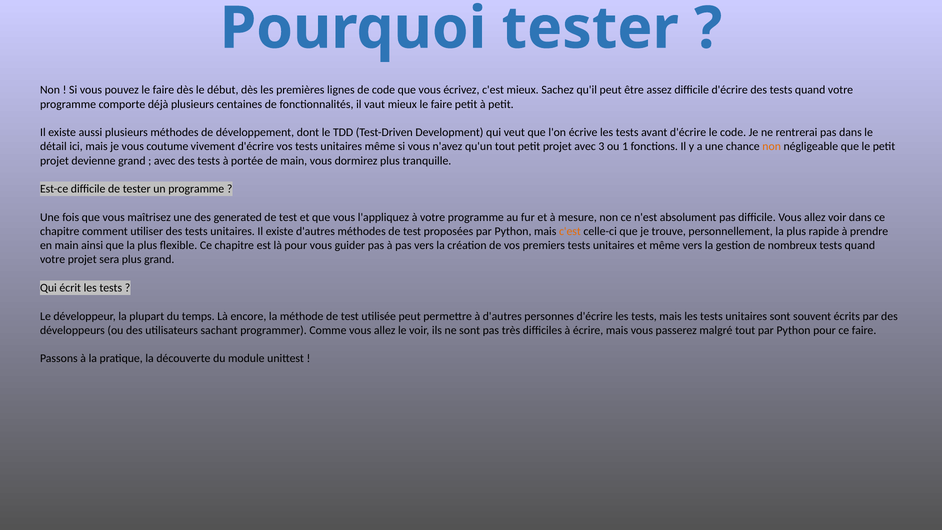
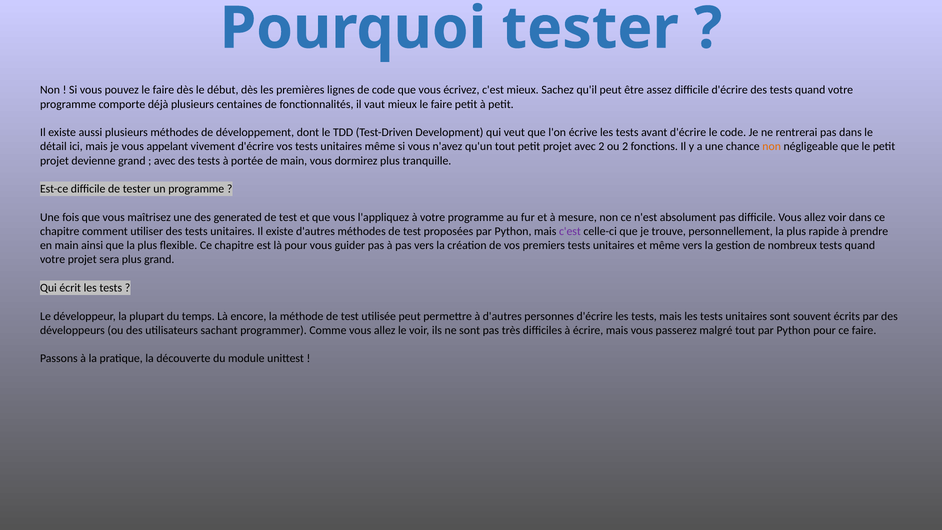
coutume: coutume -> appelant
avec 3: 3 -> 2
ou 1: 1 -> 2
c'est at (570, 231) colour: orange -> purple
